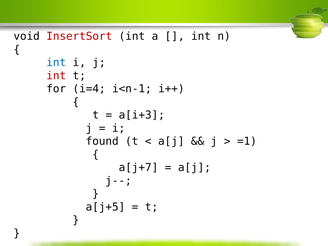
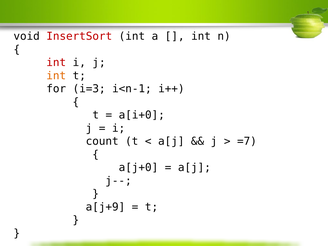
int at (56, 63) colour: blue -> red
int at (56, 76) colour: red -> orange
i=4: i=4 -> i=3
a[i+3: a[i+3 -> a[i+0
found: found -> count
=1: =1 -> =7
a[j+7: a[j+7 -> a[j+0
a[j+5: a[j+5 -> a[j+9
